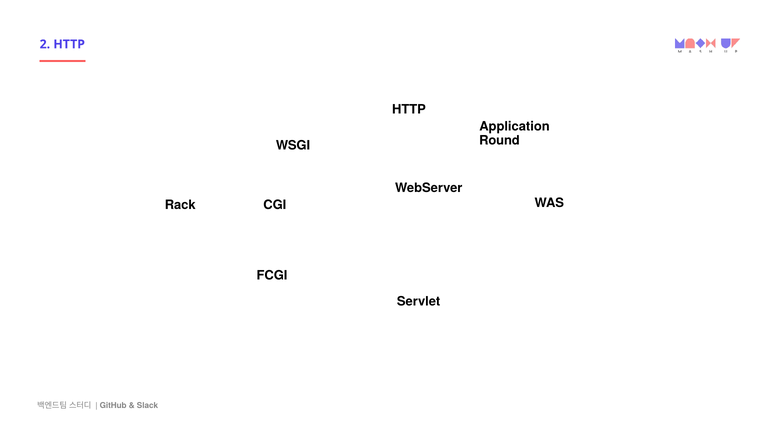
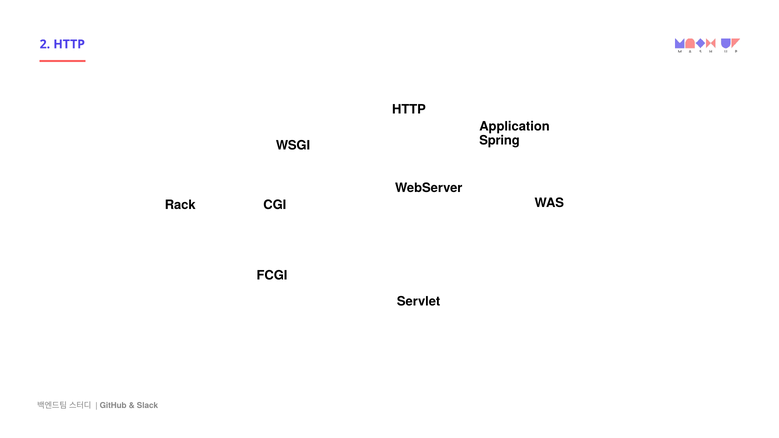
Round: Round -> Spring
